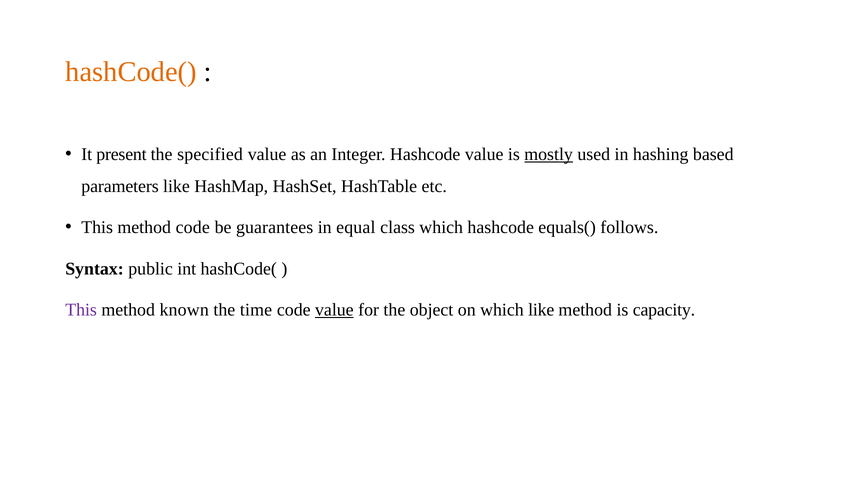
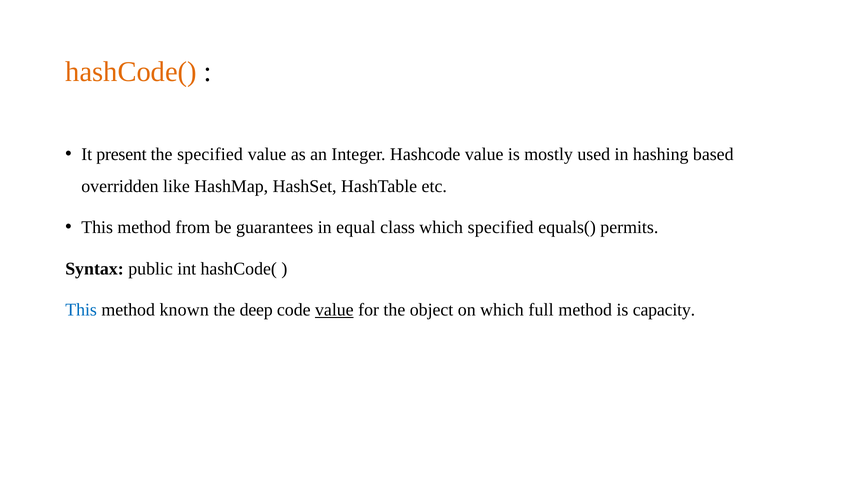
mostly underline: present -> none
parameters: parameters -> overridden
method code: code -> from
which hashcode: hashcode -> specified
follows: follows -> permits
This at (81, 309) colour: purple -> blue
time: time -> deep
which like: like -> full
